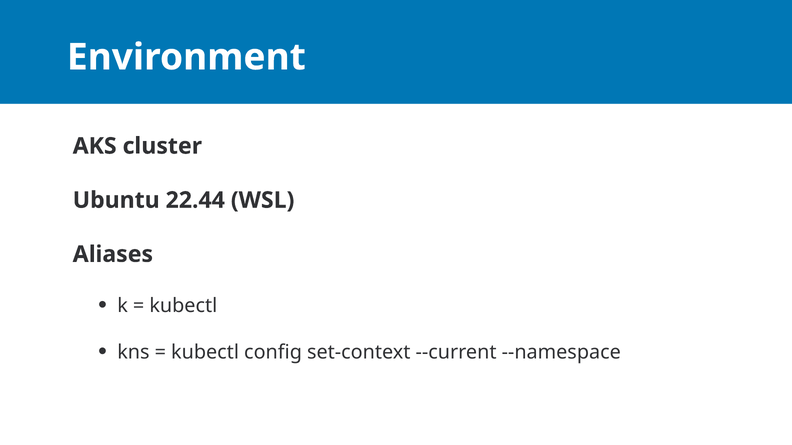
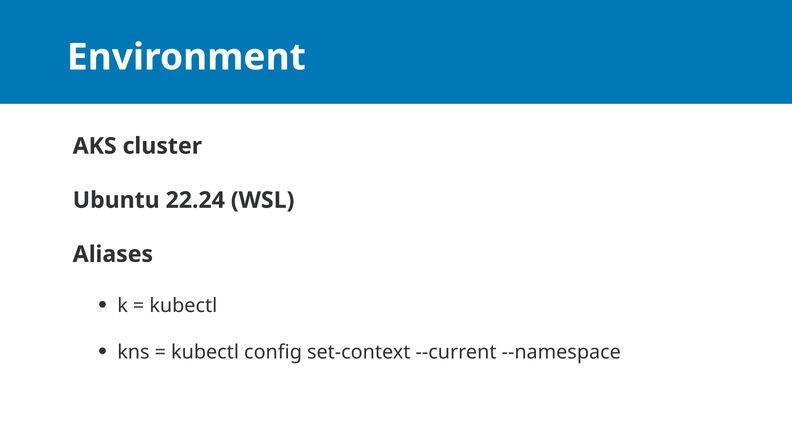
22.44: 22.44 -> 22.24
